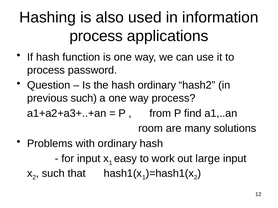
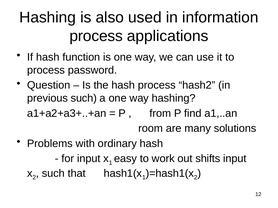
hash ordinary: ordinary -> process
way process: process -> hashing
large: large -> shifts
